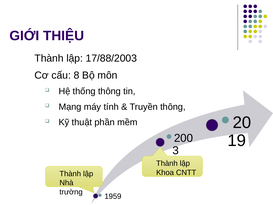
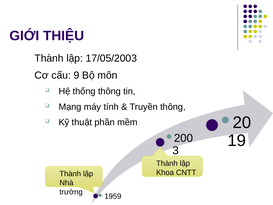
17/88/2003: 17/88/2003 -> 17/05/2003
8: 8 -> 9
